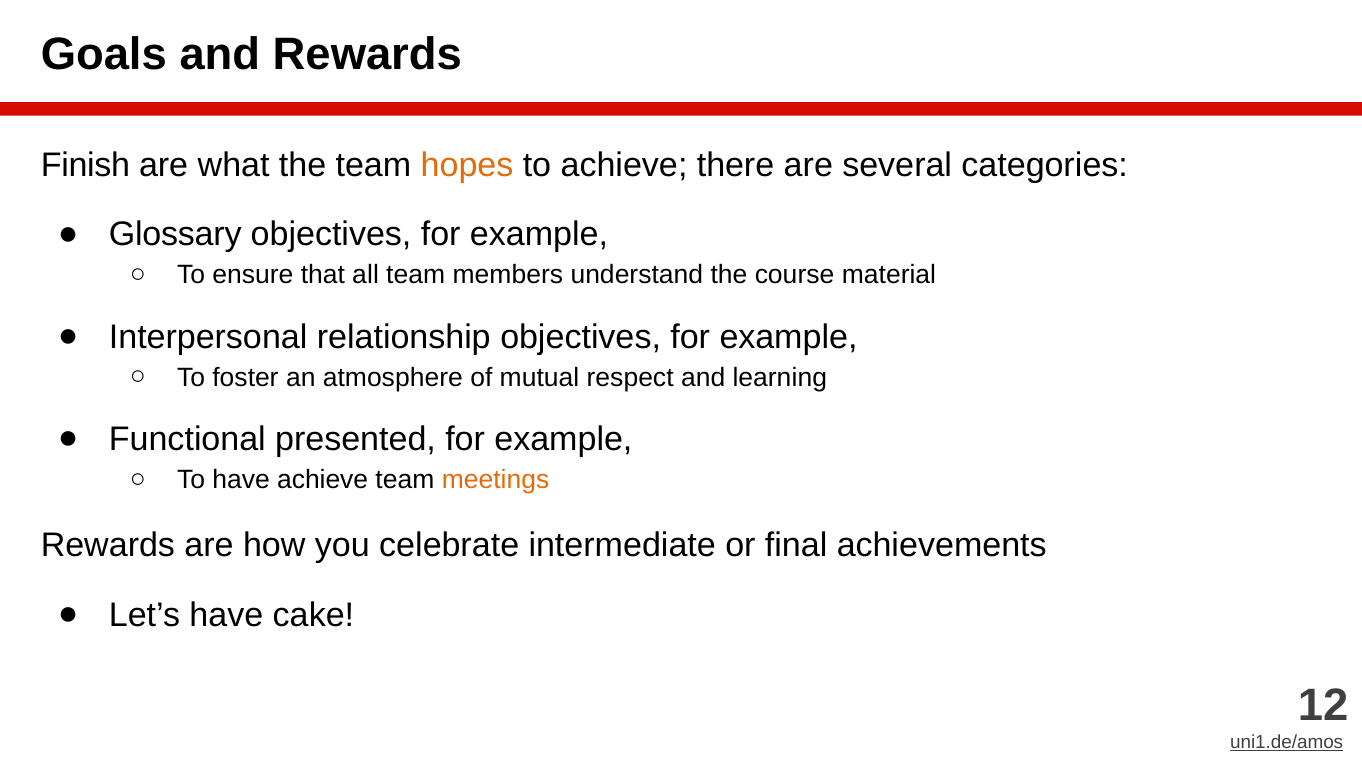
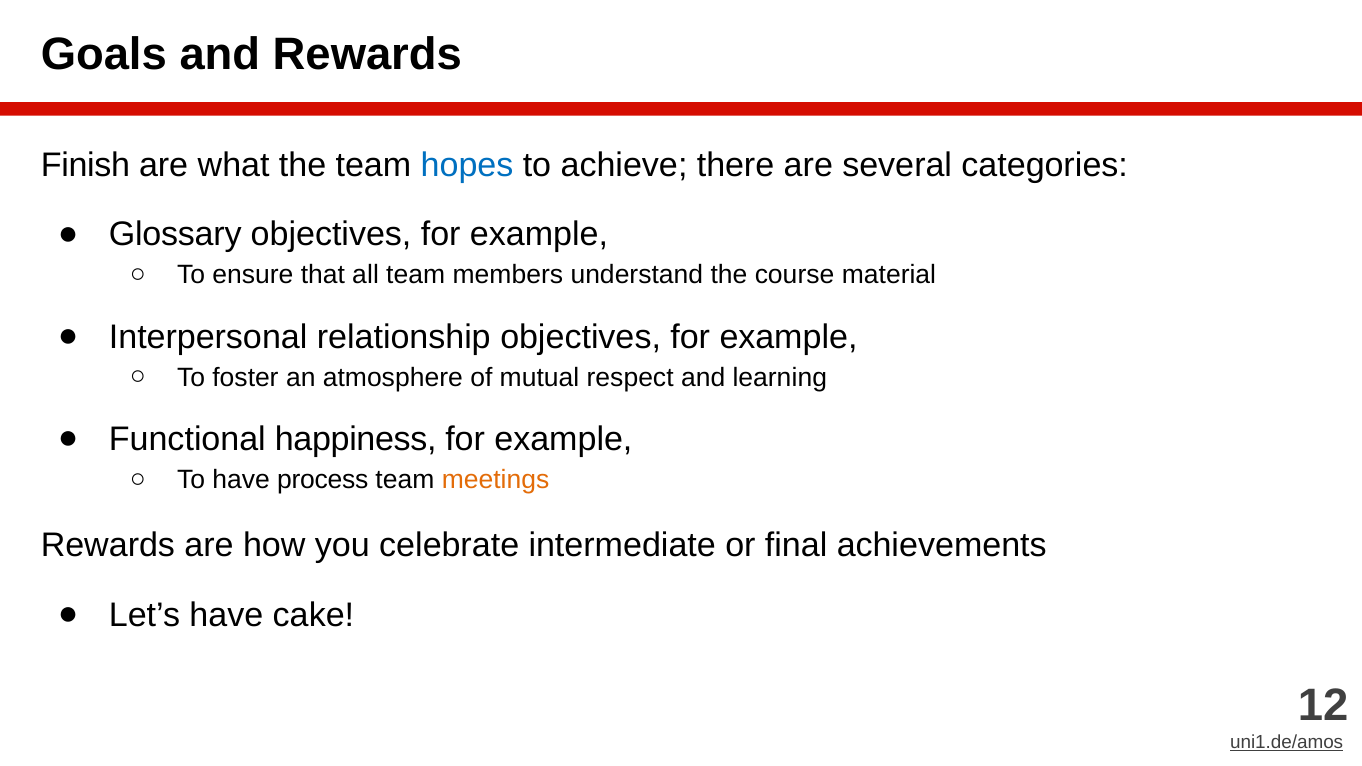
hopes colour: orange -> blue
presented: presented -> happiness
have achieve: achieve -> process
